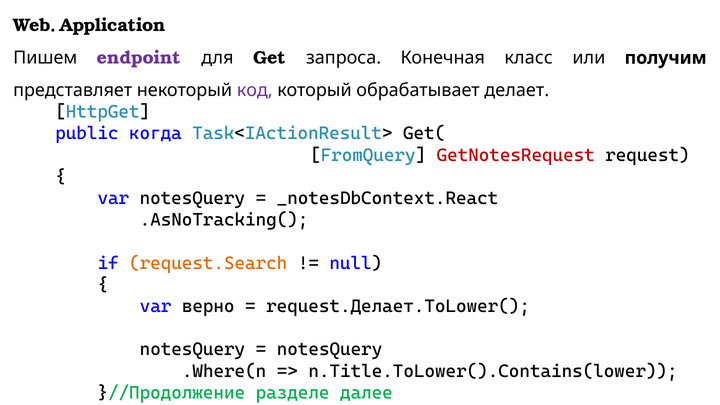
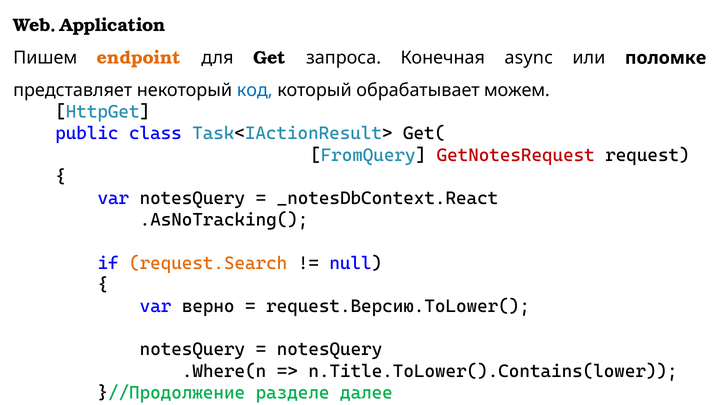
endpoint colour: purple -> orange
класс: класс -> async
получим: получим -> поломке
код colour: purple -> blue
делает: делает -> можем
когда: когда -> class
request.Делает.ToLower(: request.Делает.ToLower( -> request.Версию.ToLower(
